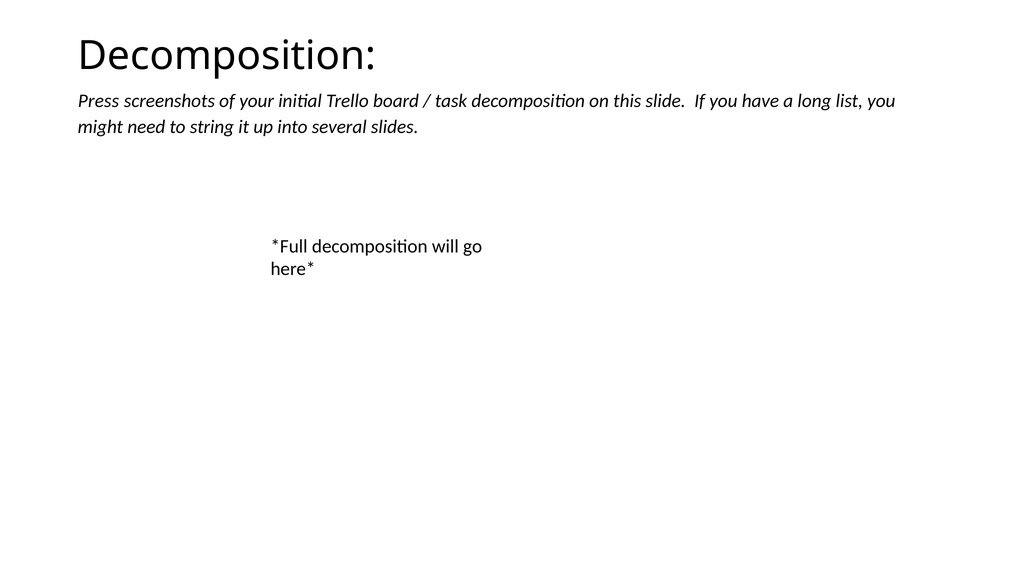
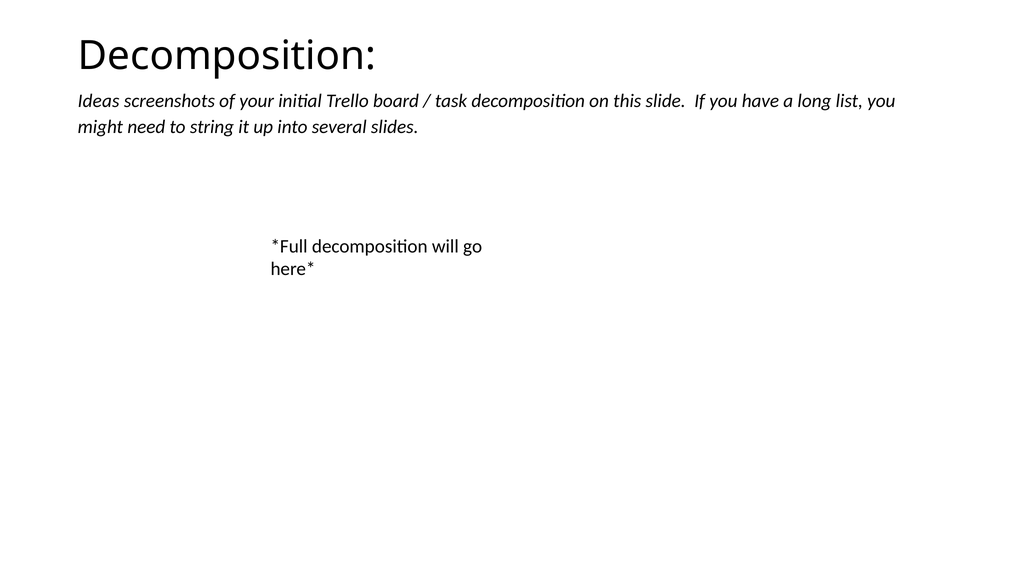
Press: Press -> Ideas
